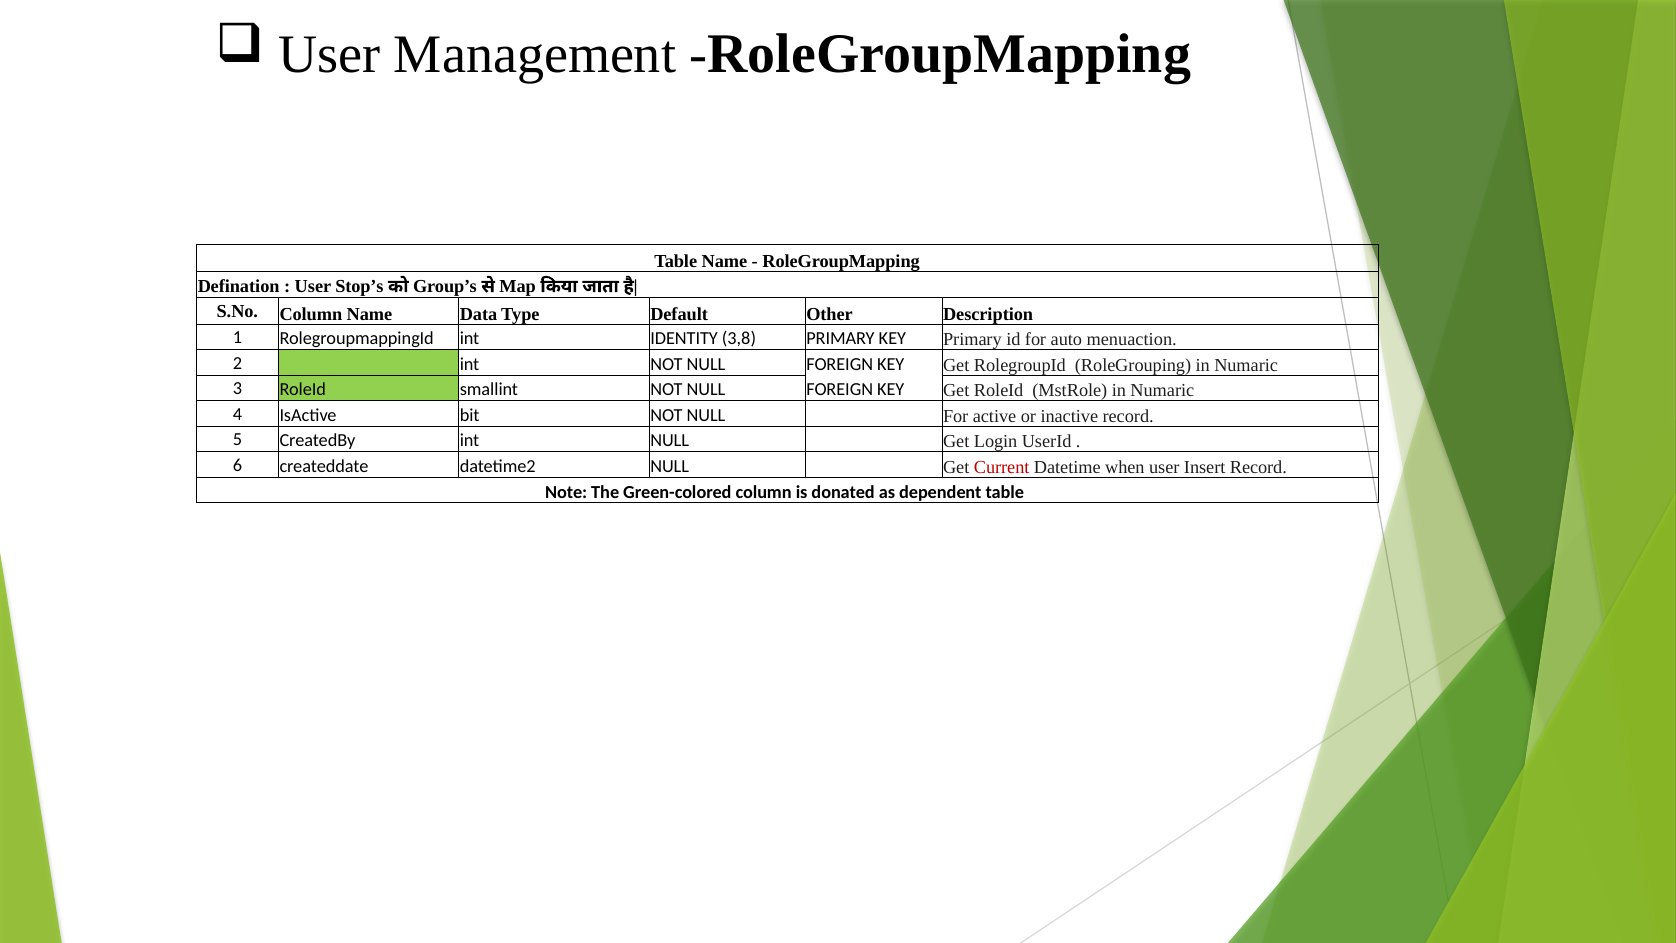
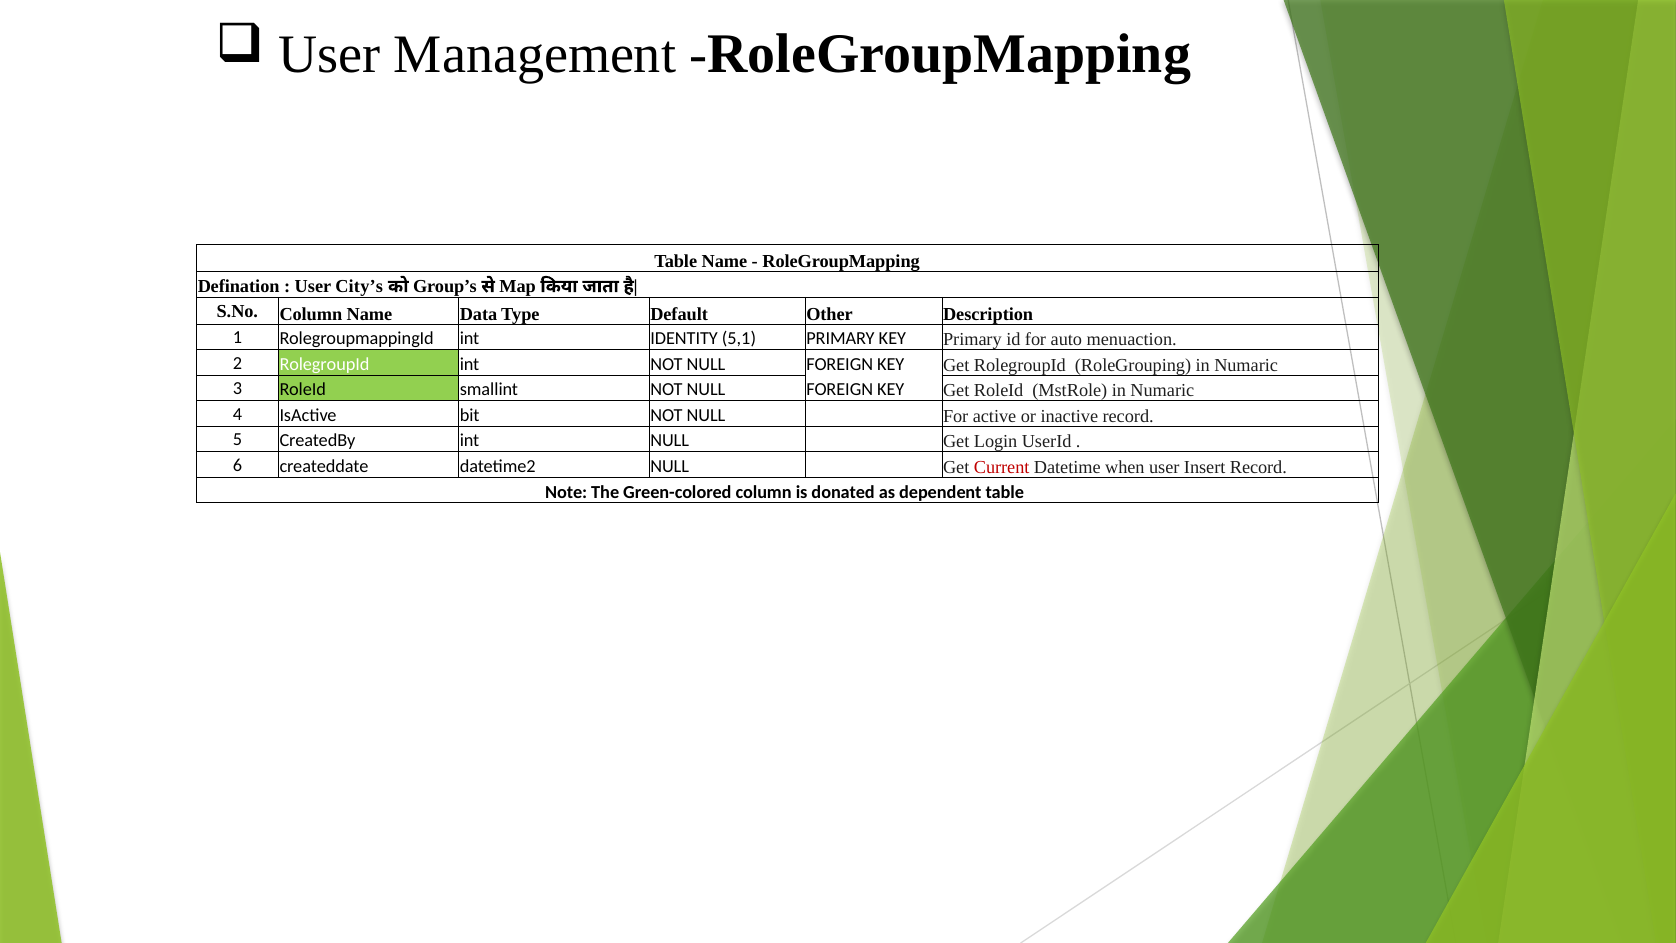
Stop’s: Stop’s -> City’s
3,8: 3,8 -> 5,1
RolegroupId at (324, 364) colour: light green -> white
